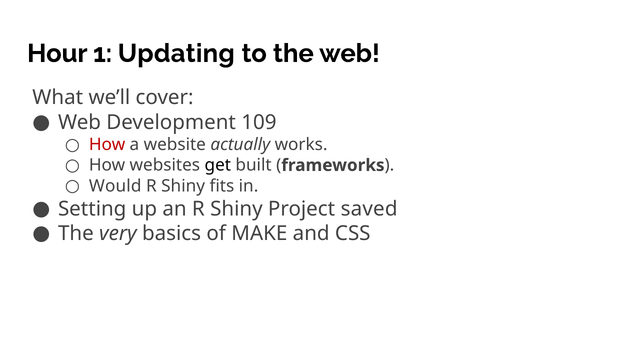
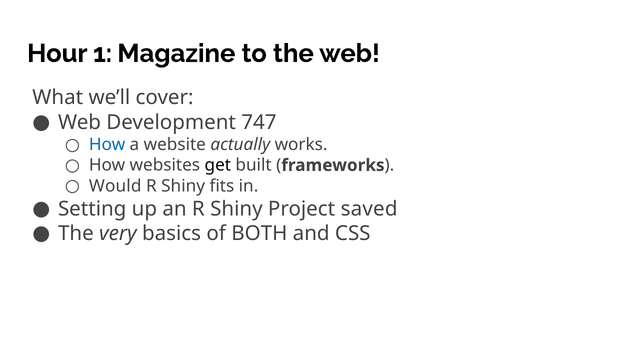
Updating: Updating -> Magazine
109: 109 -> 747
How at (107, 145) colour: red -> blue
MAKE: MAKE -> BOTH
